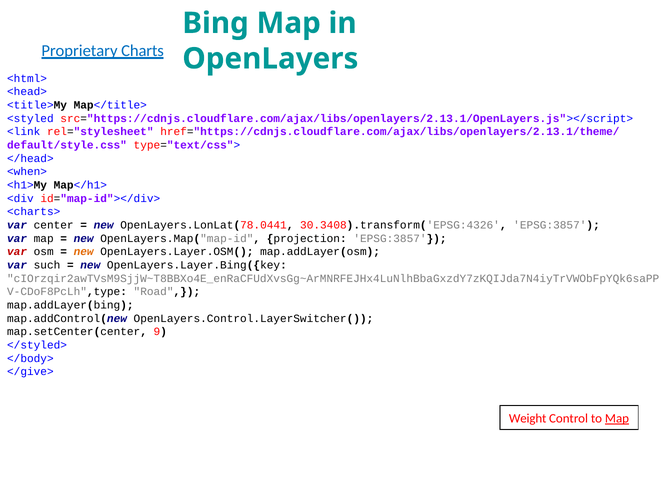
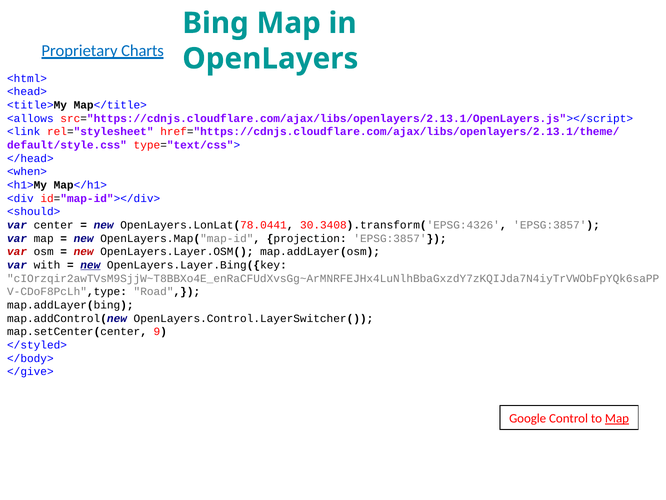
<styled: <styled -> <allows
<charts>: <charts> -> <should>
new at (84, 251) colour: orange -> red
such: such -> with
new at (90, 265) underline: none -> present
Weight: Weight -> Google
